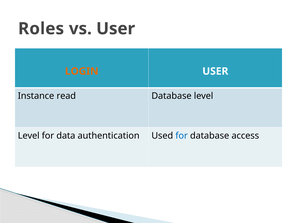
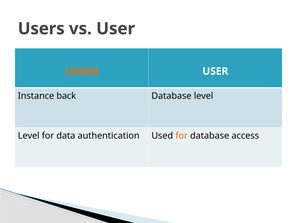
Roles: Roles -> Users
read: read -> back
for at (182, 135) colour: blue -> orange
